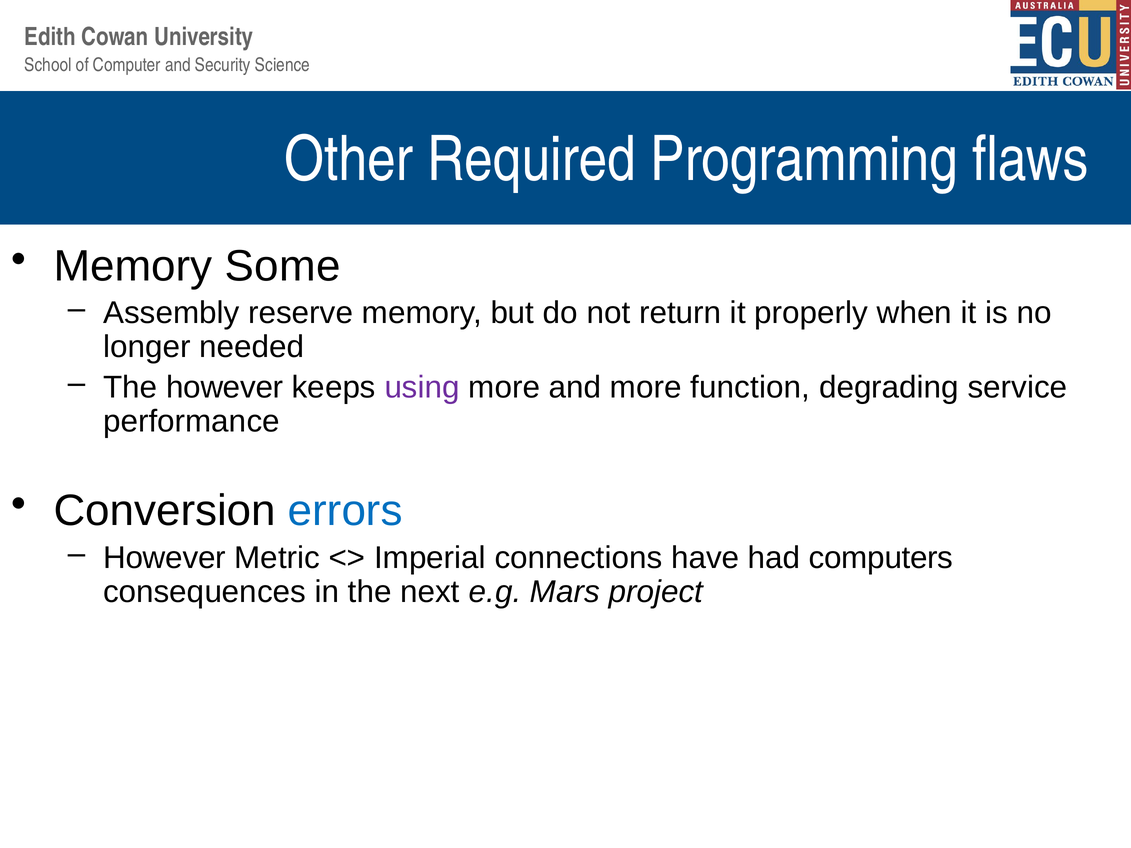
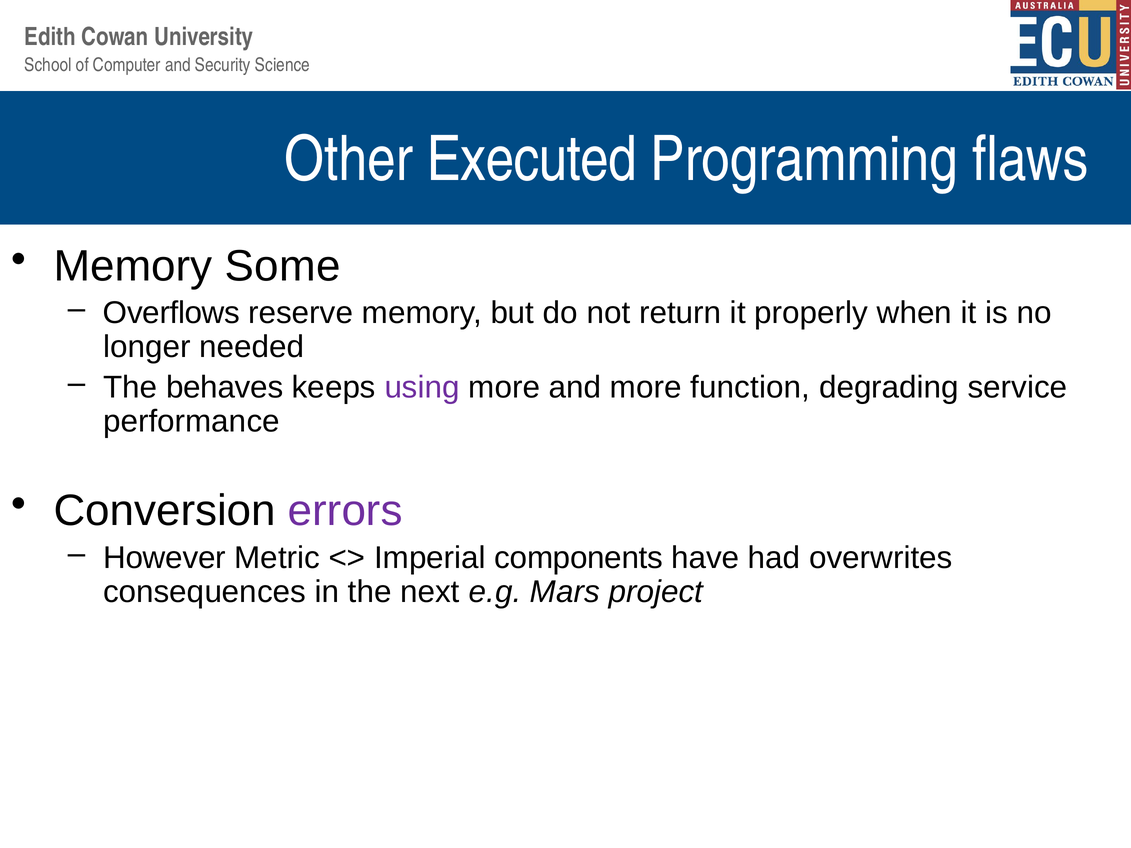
Required: Required -> Executed
Assembly: Assembly -> Overflows
The however: however -> behaves
errors colour: blue -> purple
connections: connections -> components
computers: computers -> overwrites
